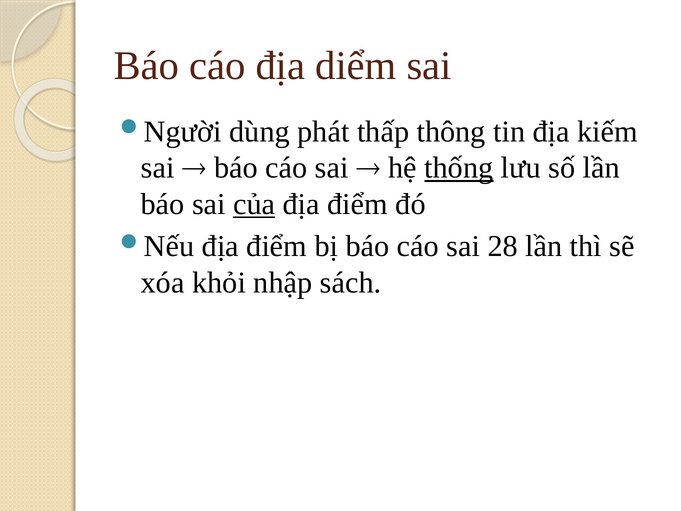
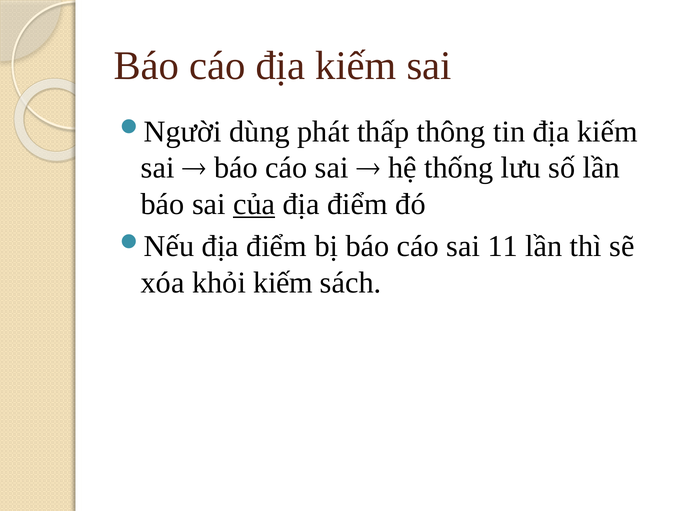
cáo địa diểm: diểm -> kiếm
thống underline: present -> none
28: 28 -> 11
khỏi nhập: nhập -> kiếm
